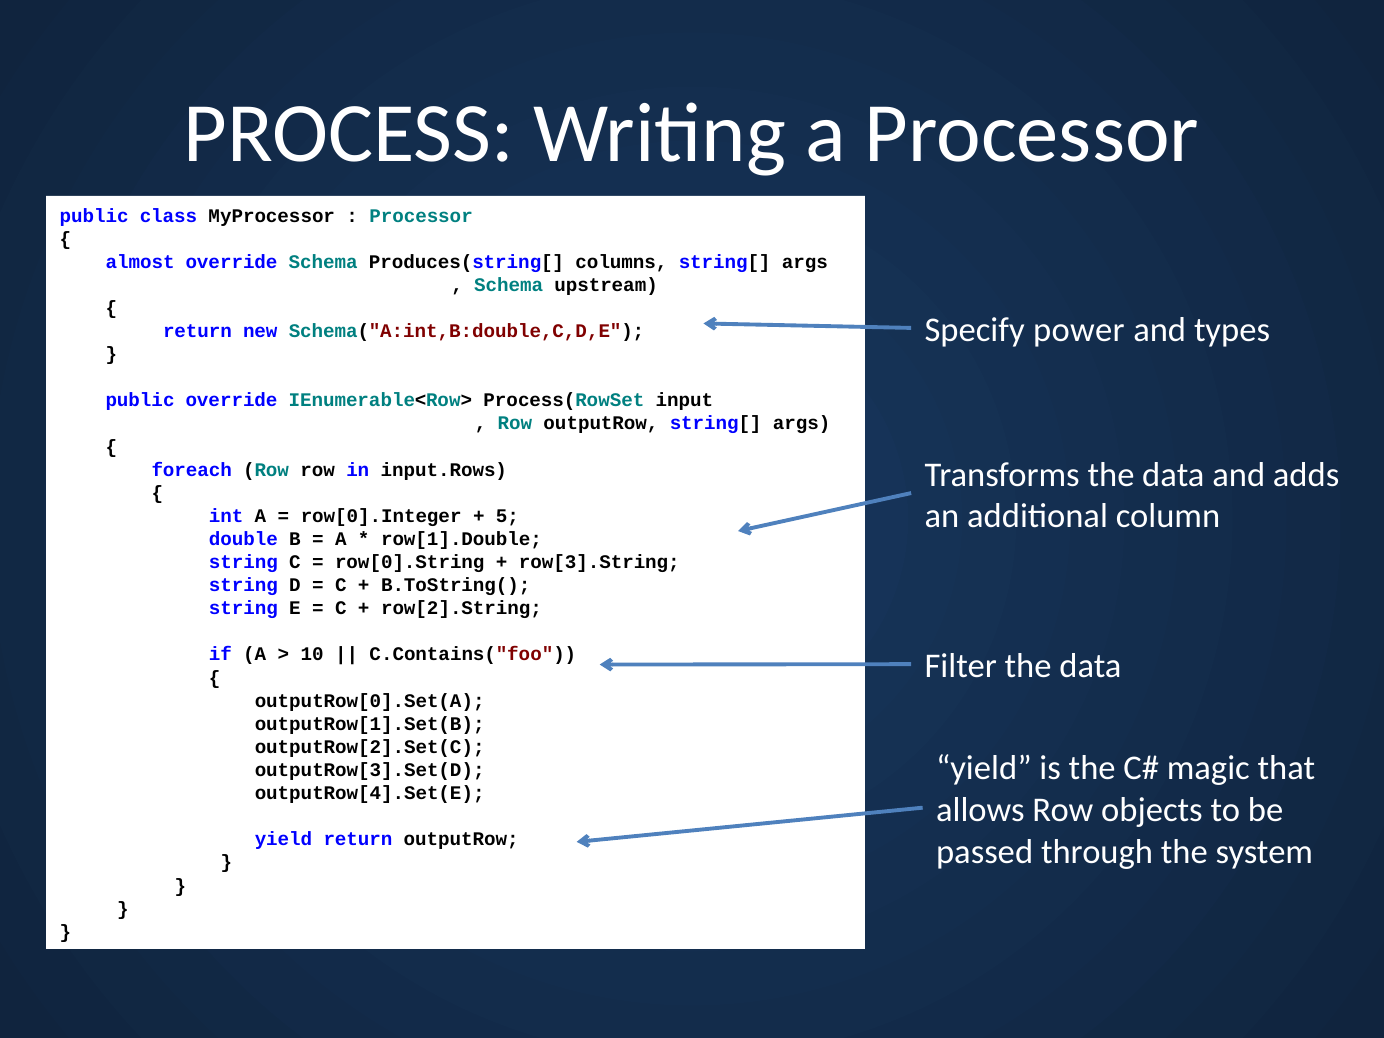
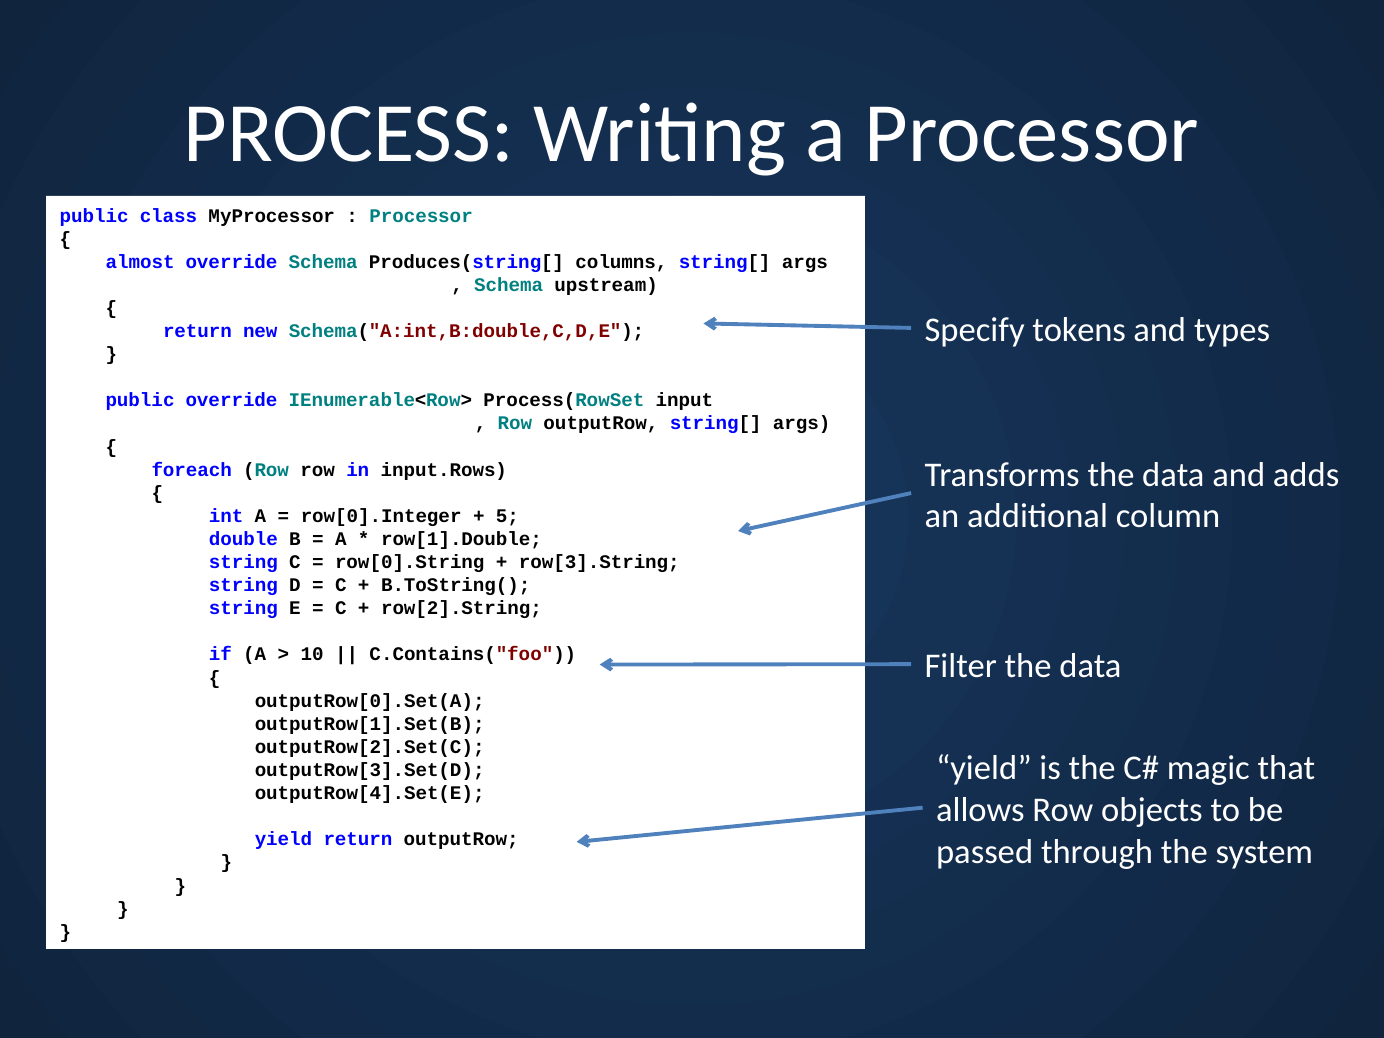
power: power -> tokens
